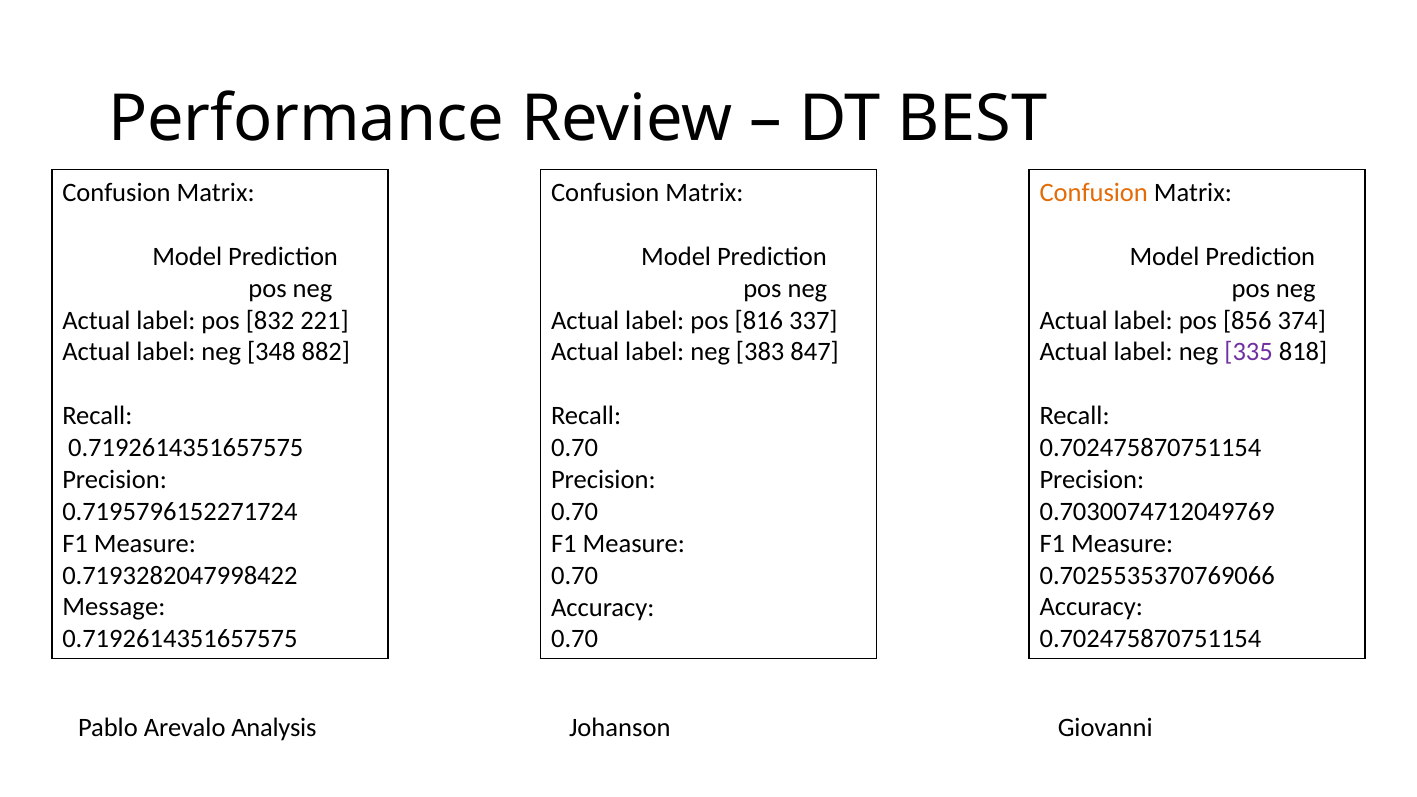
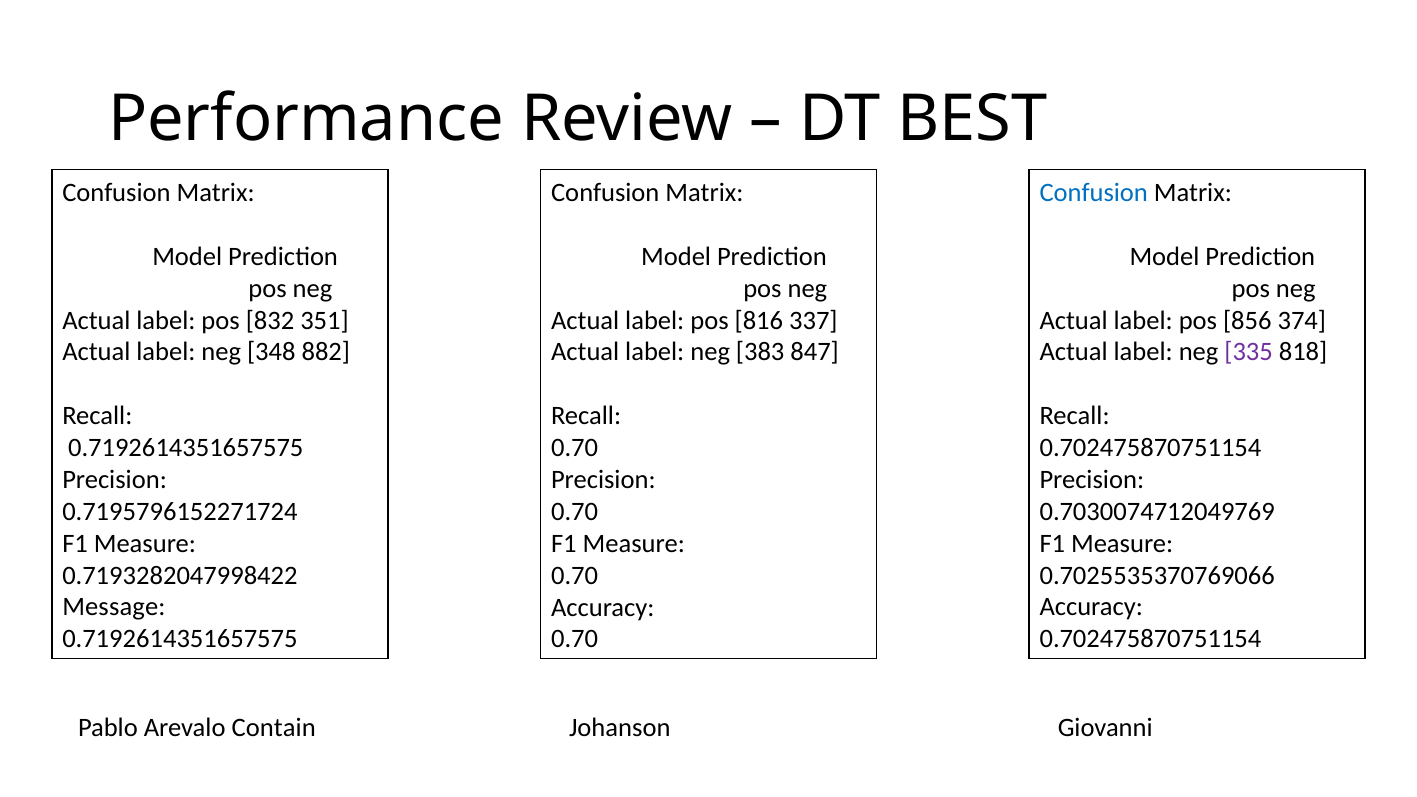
Confusion at (1094, 193) colour: orange -> blue
221: 221 -> 351
Analysis: Analysis -> Contain
